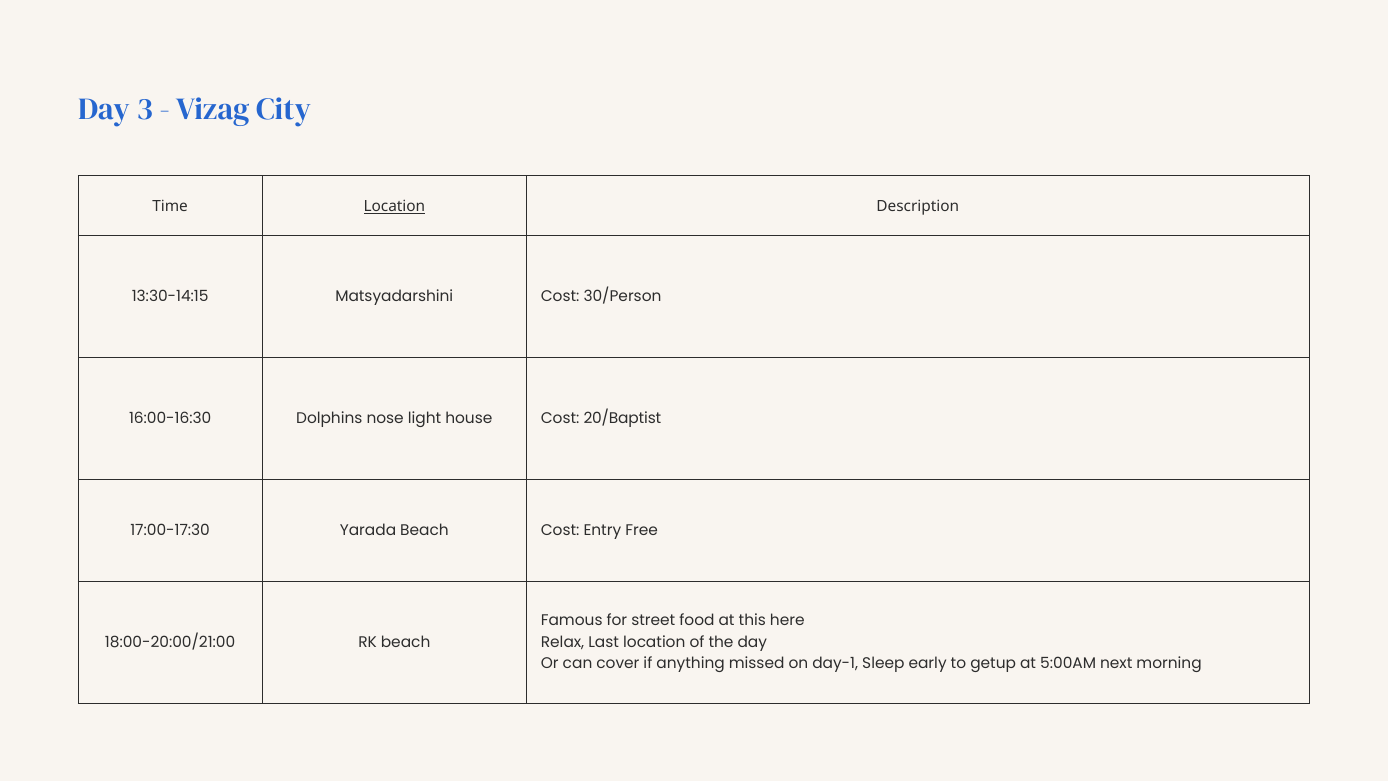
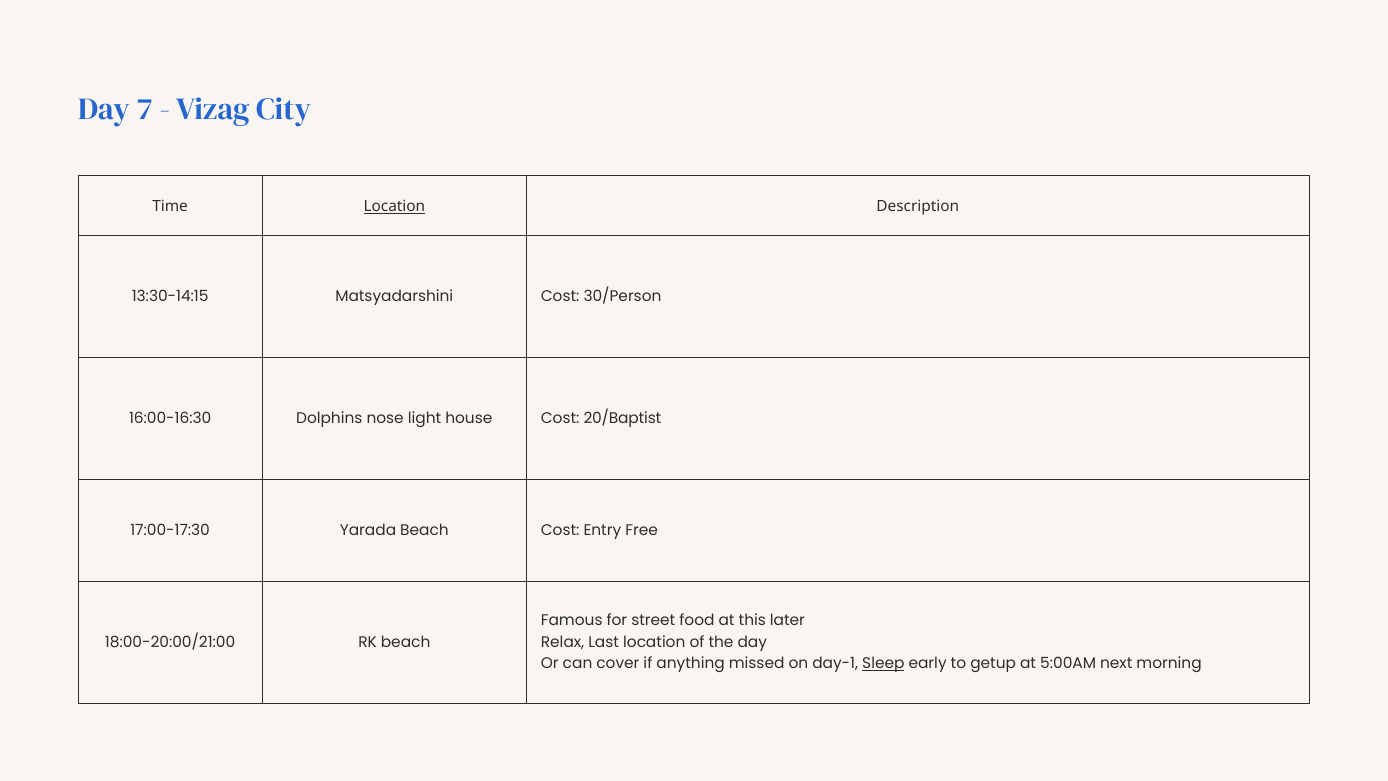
3: 3 -> 7
here: here -> later
Sleep underline: none -> present
